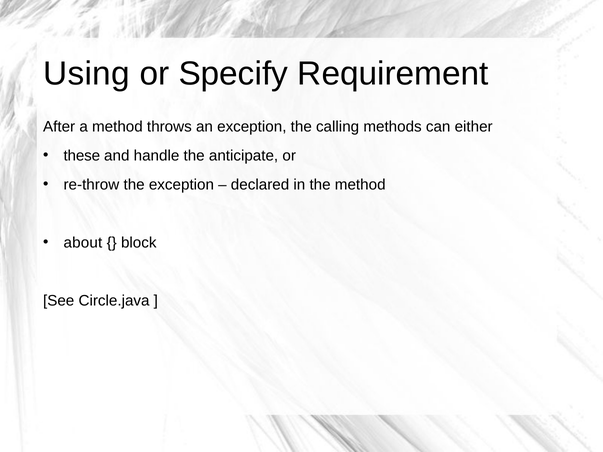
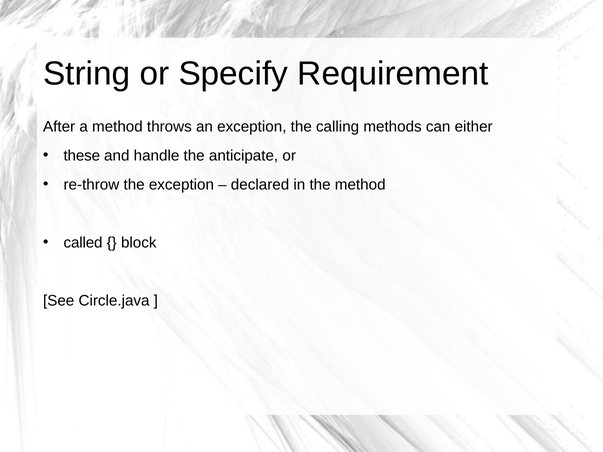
Using: Using -> String
about: about -> called
